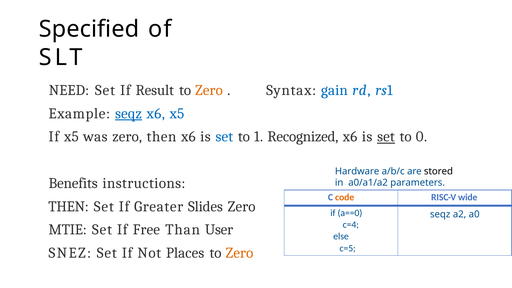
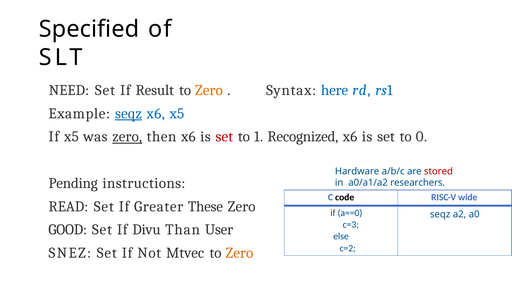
gain: gain -> here
zero at (127, 137) underline: none -> present
set at (224, 137) colour: blue -> red
set at (386, 137) underline: present -> none
stored colour: black -> red
Benefits: Benefits -> Pending
parameters: parameters -> researchers
code colour: orange -> black
THEN at (69, 206): THEN -> READ
Slides: Slides -> These
c=4: c=4 -> c=3
MTIE: MTIE -> GOOD
Free: Free -> Divu
c=5: c=5 -> c=2
Places: Places -> Mtvec
